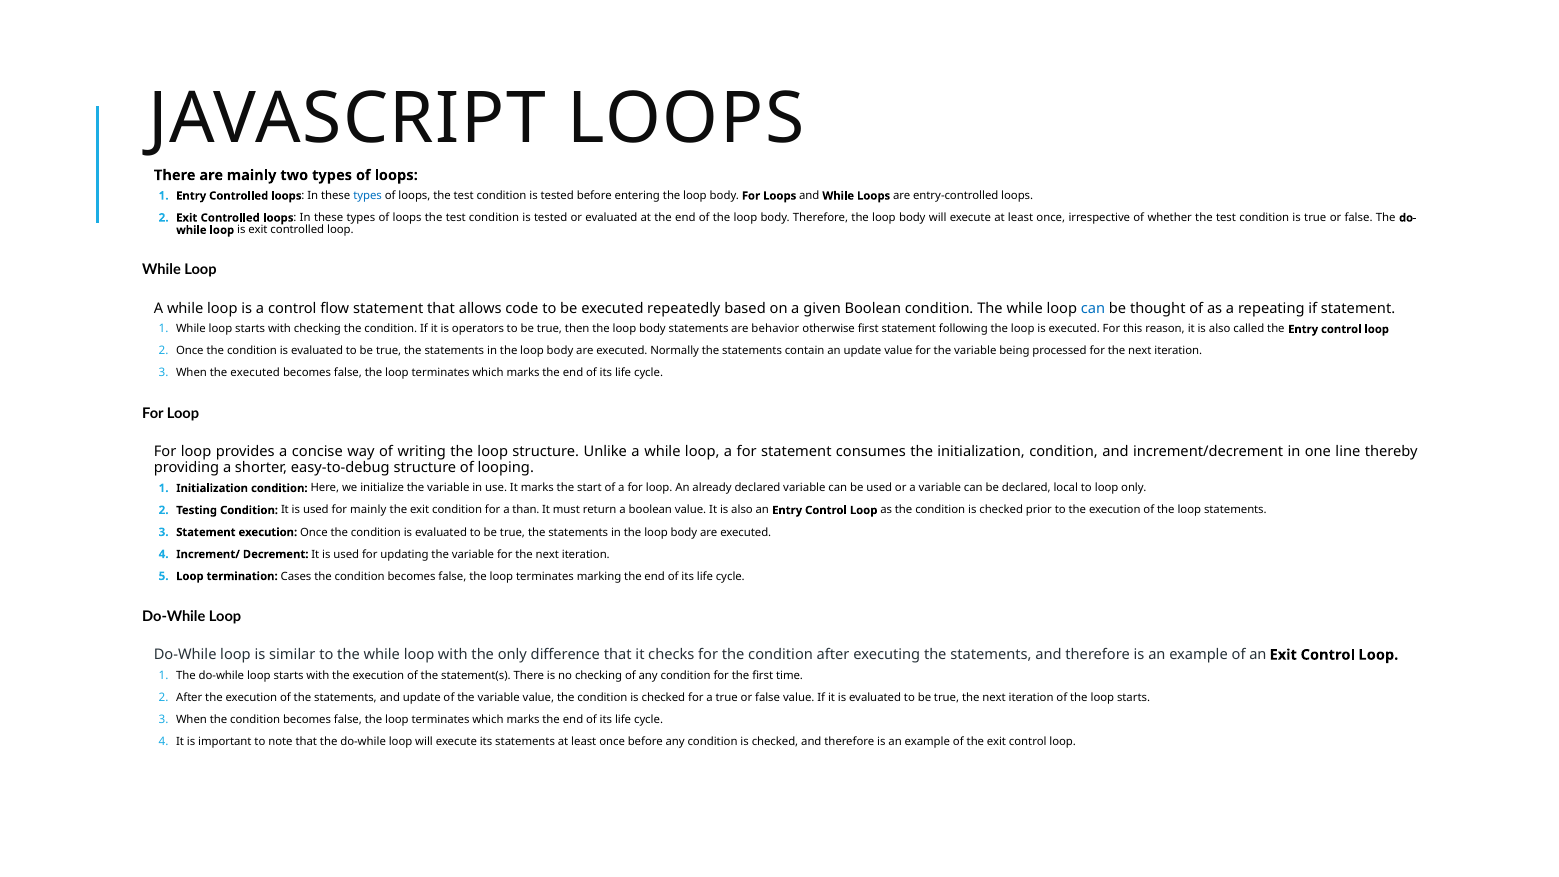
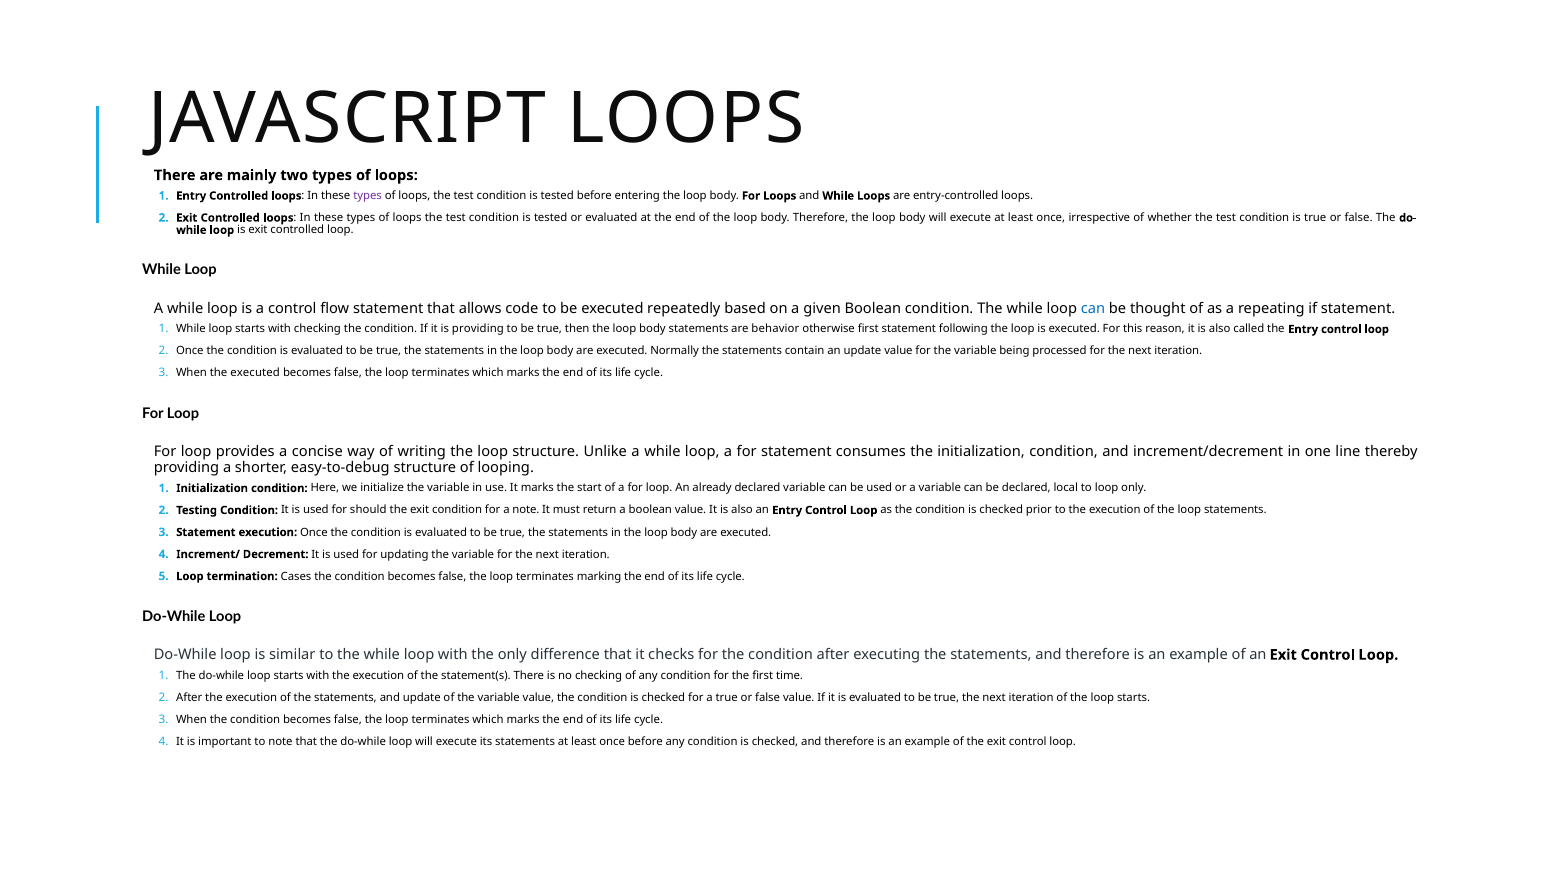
types at (368, 196) colour: blue -> purple
is operators: operators -> providing
for mainly: mainly -> should
a than: than -> note
